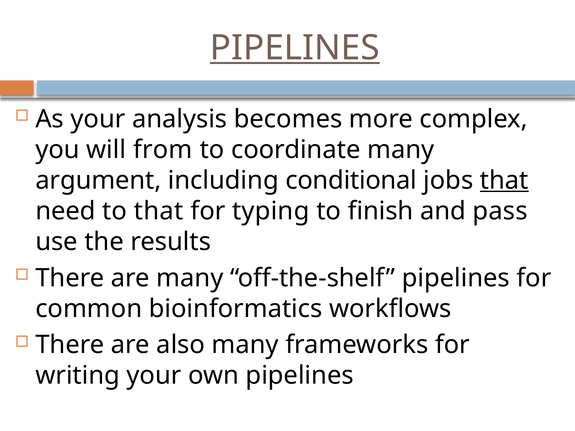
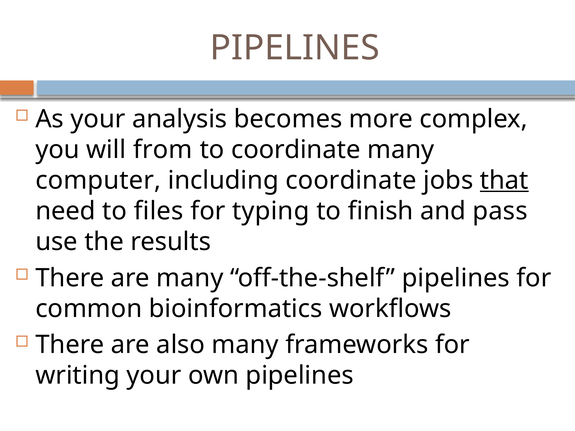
PIPELINES at (295, 48) underline: present -> none
argument: argument -> computer
including conditional: conditional -> coordinate
to that: that -> files
